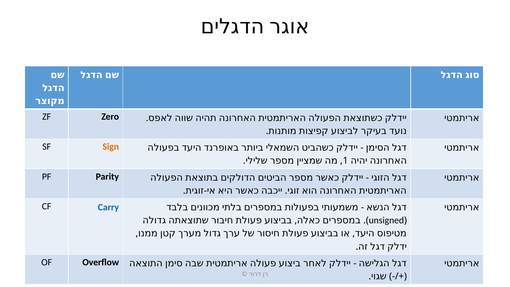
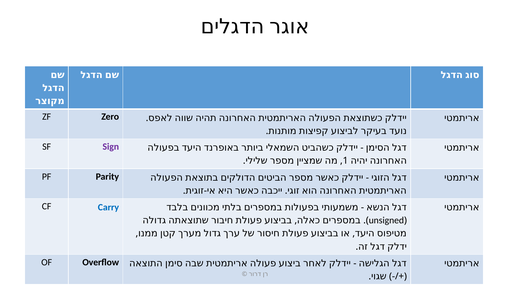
Sign colour: orange -> purple
